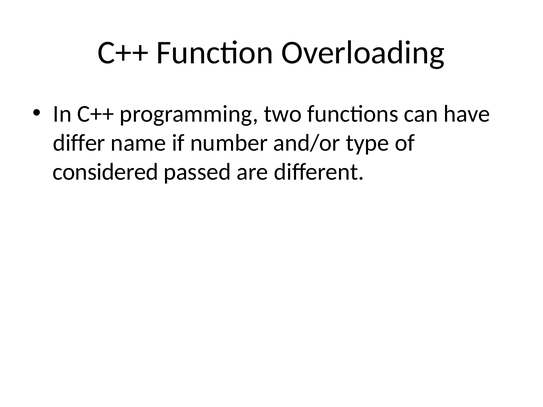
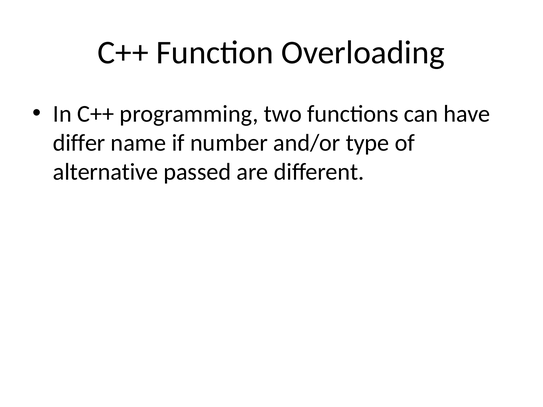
considered: considered -> alternative
